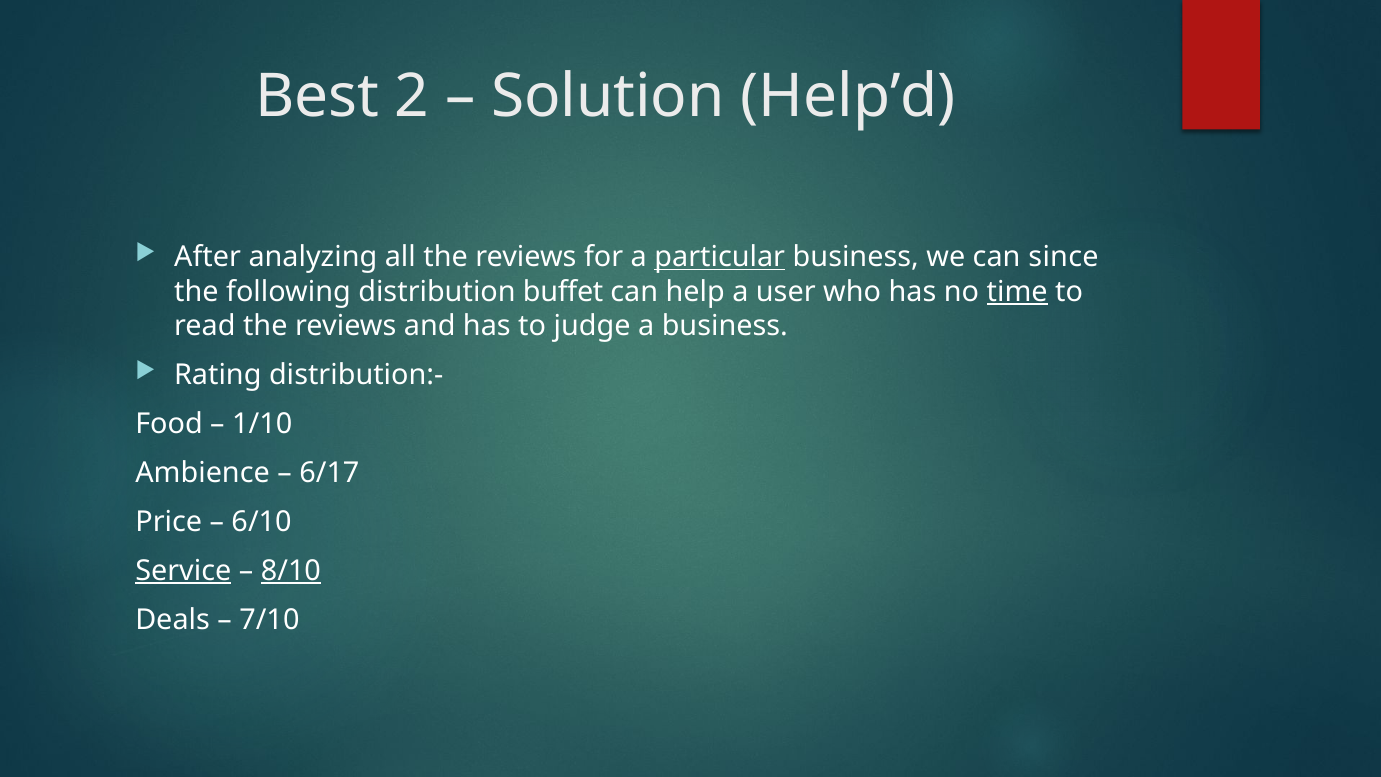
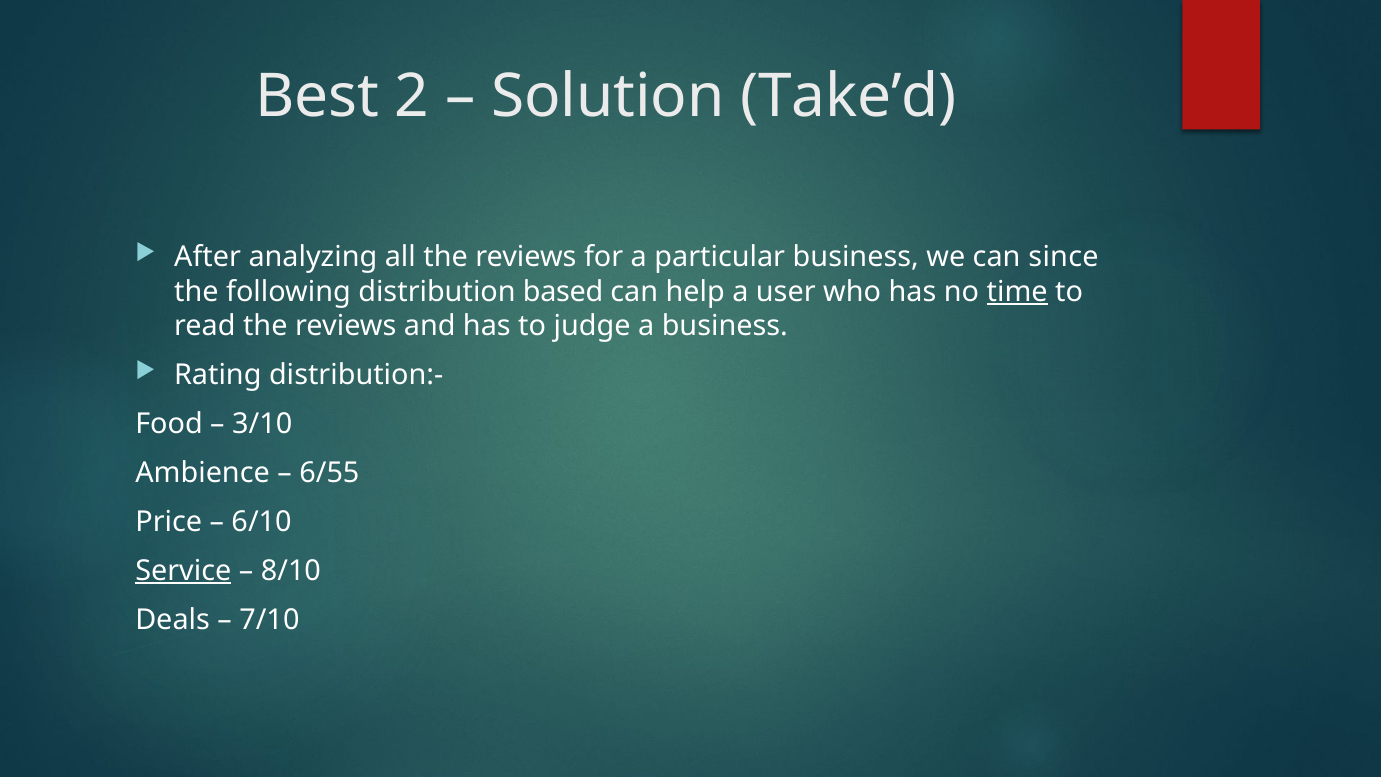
Help’d: Help’d -> Take’d
particular underline: present -> none
buffet: buffet -> based
1/10: 1/10 -> 3/10
6/17: 6/17 -> 6/55
8/10 underline: present -> none
